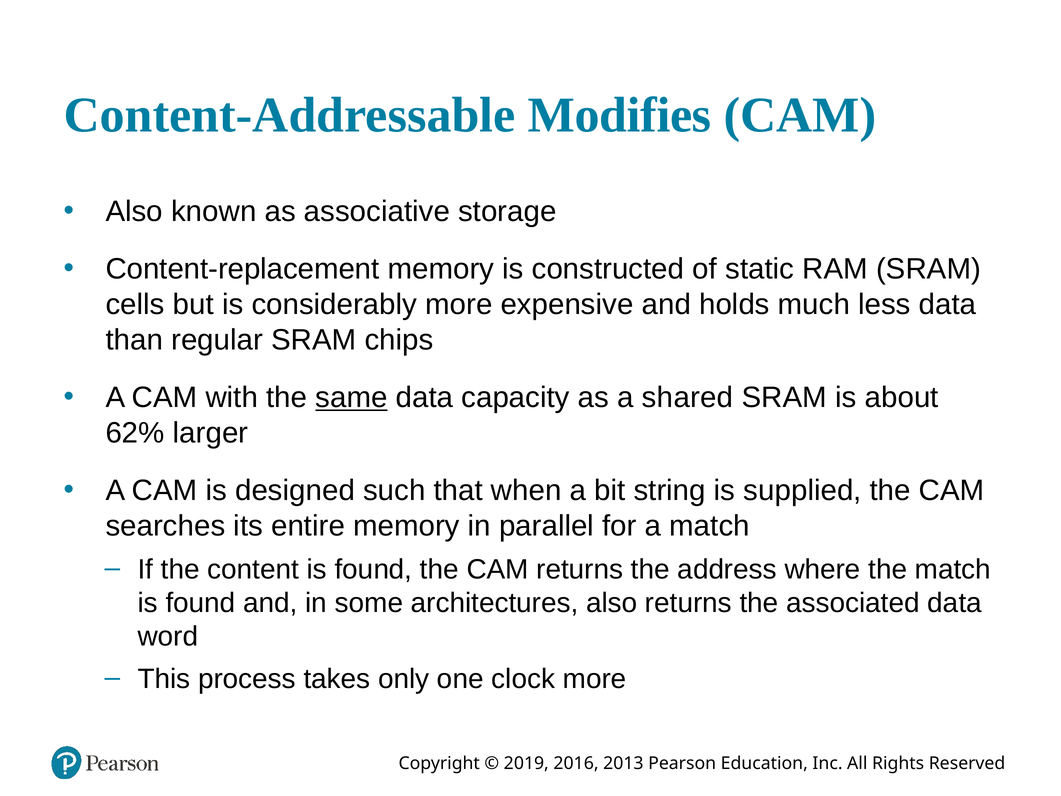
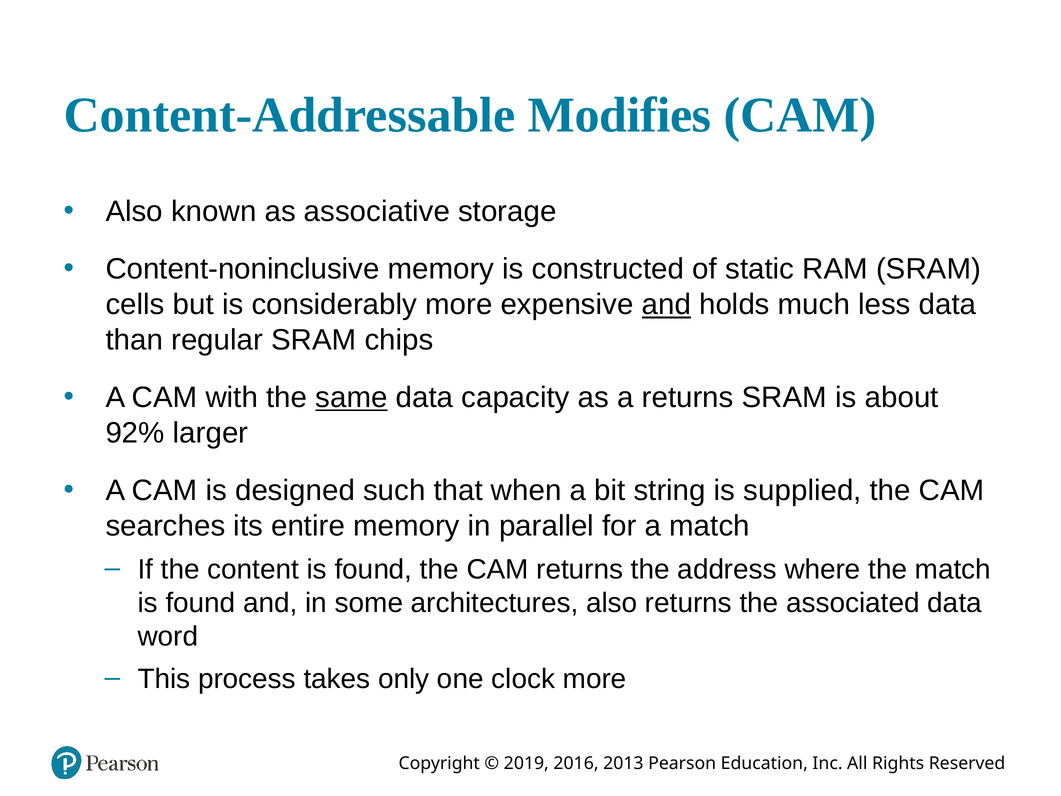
Content-replacement: Content-replacement -> Content-noninclusive
and at (666, 305) underline: none -> present
a shared: shared -> returns
62%: 62% -> 92%
